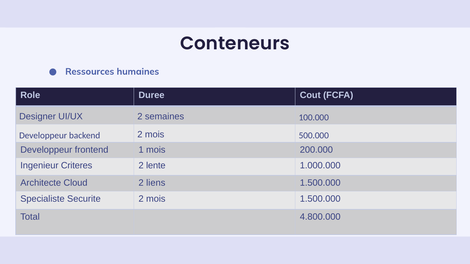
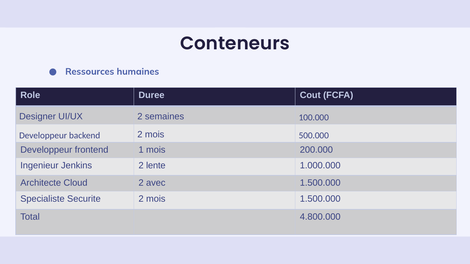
Criteres: Criteres -> Jenkins
liens: liens -> avec
